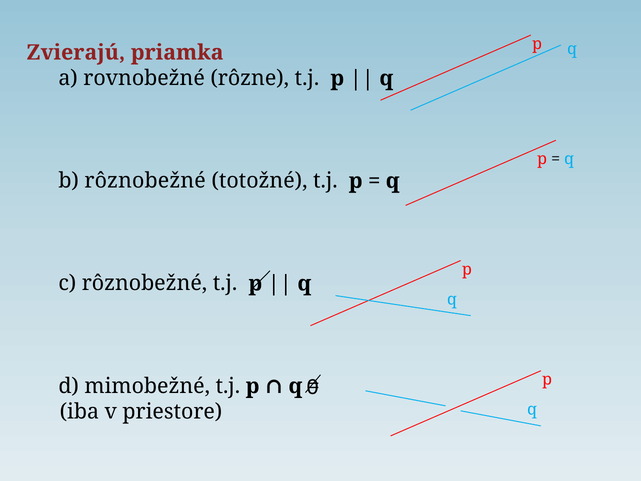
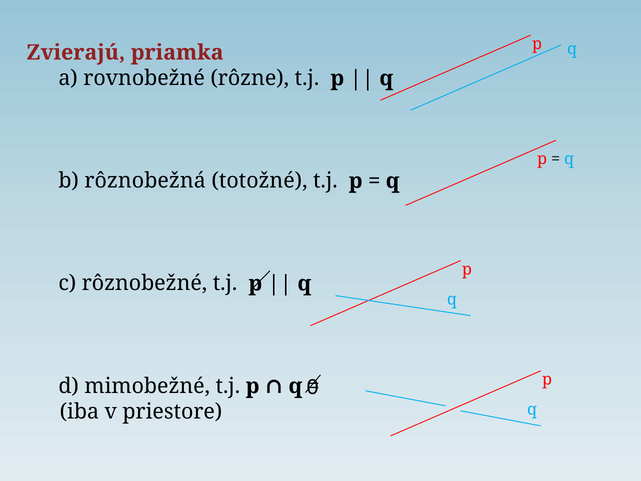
b rôznobežné: rôznobežné -> rôznobežná
